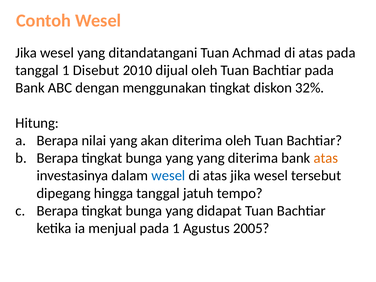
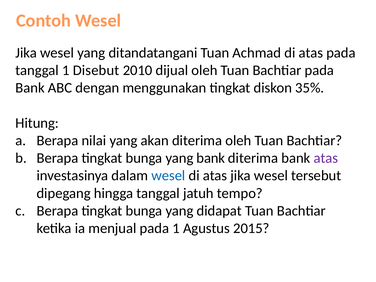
32%: 32% -> 35%
yang yang: yang -> bank
atas at (326, 158) colour: orange -> purple
2005: 2005 -> 2015
